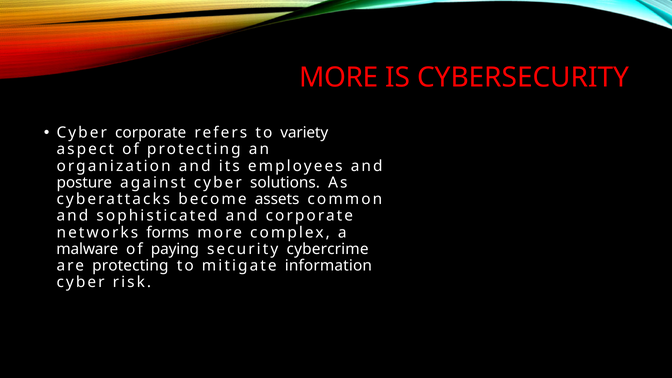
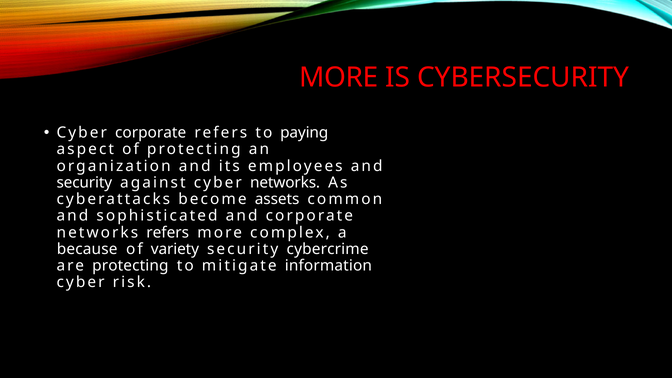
variety: variety -> paying
posture at (84, 183): posture -> security
cyber solutions: solutions -> networks
networks forms: forms -> refers
malware: malware -> because
paying: paying -> variety
